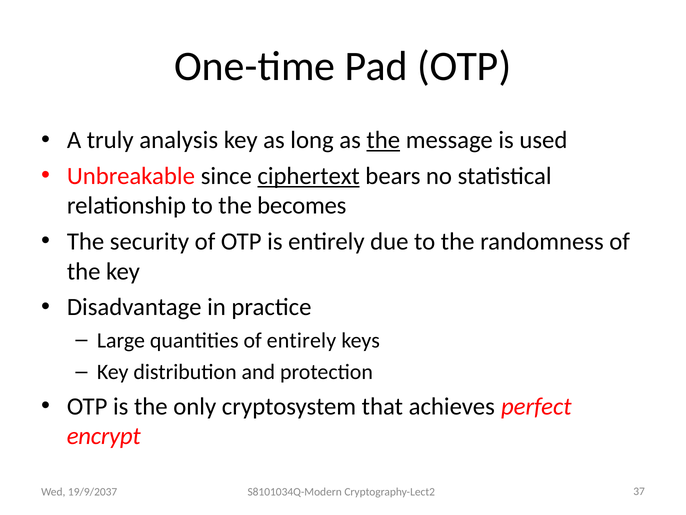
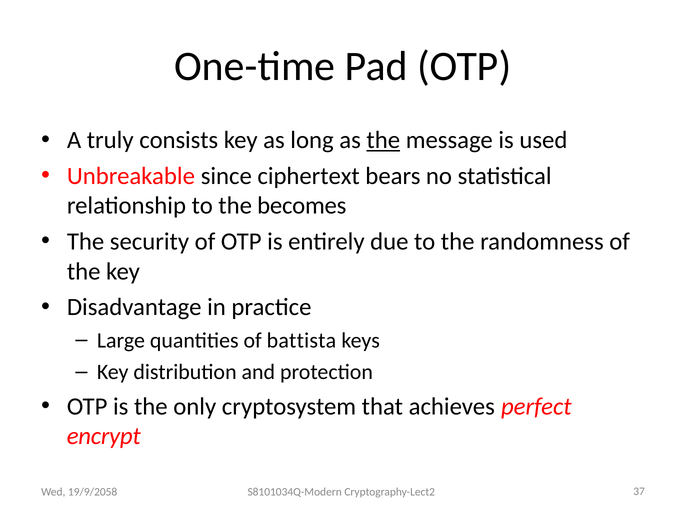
analysis: analysis -> consists
ciphertext underline: present -> none
of entirely: entirely -> battista
19/9/2037: 19/9/2037 -> 19/9/2058
